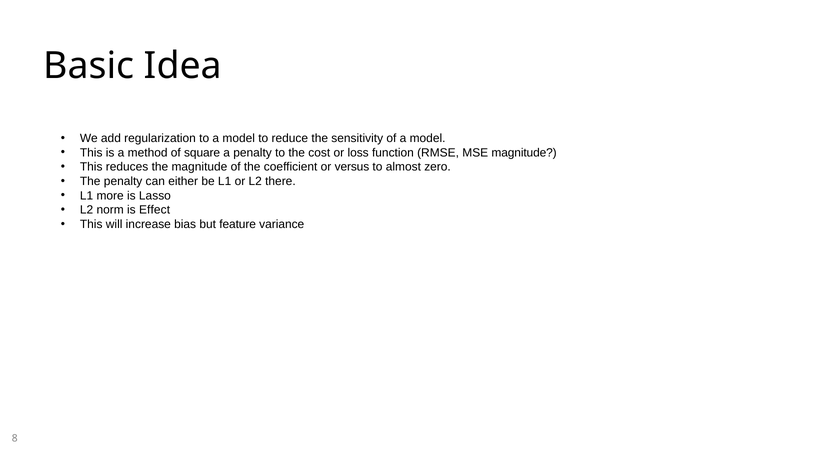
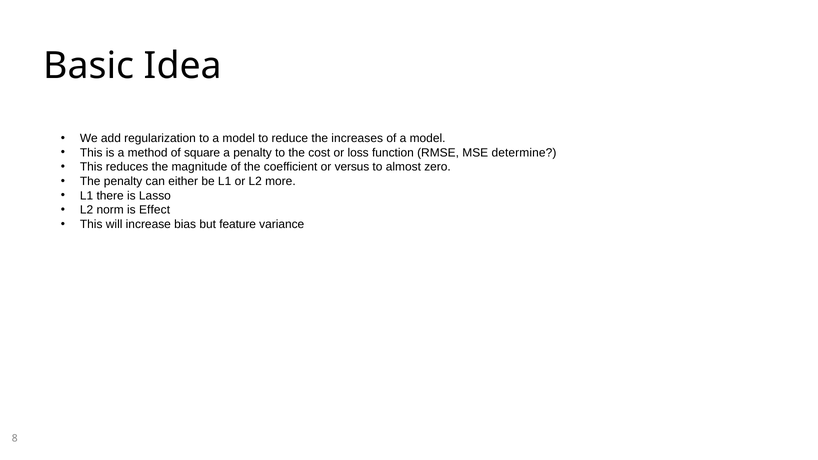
sensitivity: sensitivity -> increases
MSE magnitude: magnitude -> determine
there: there -> more
more: more -> there
